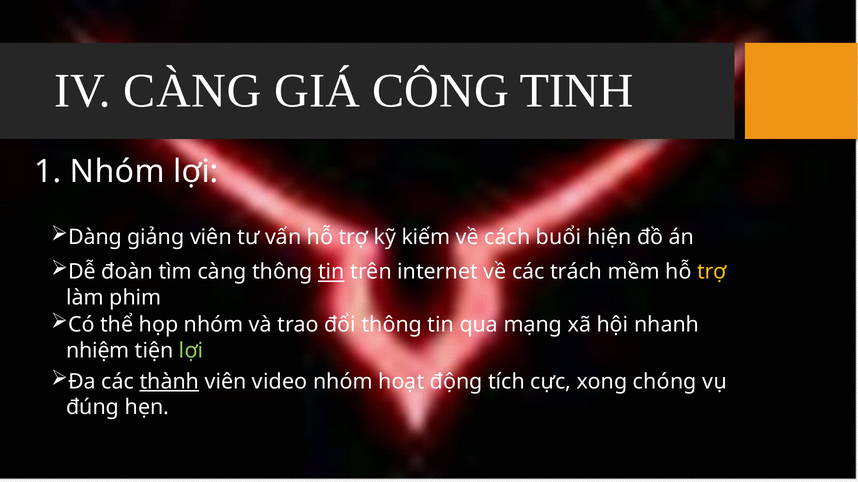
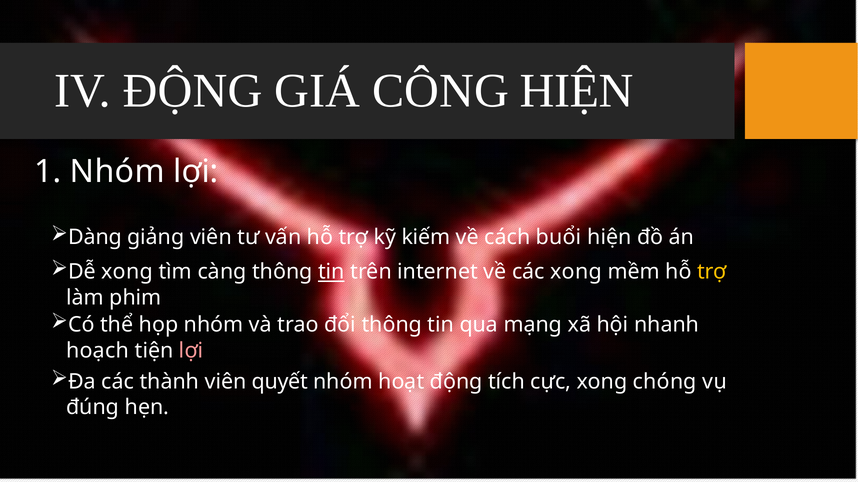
IV CÀNG: CÀNG -> ĐỘNG
CÔNG TINH: TINH -> HIỆN
Dễ đoàn: đoàn -> xong
các trách: trách -> xong
nhiệm: nhiệm -> hoạch
lợi at (191, 351) colour: light green -> pink
thành underline: present -> none
video: video -> quyết
